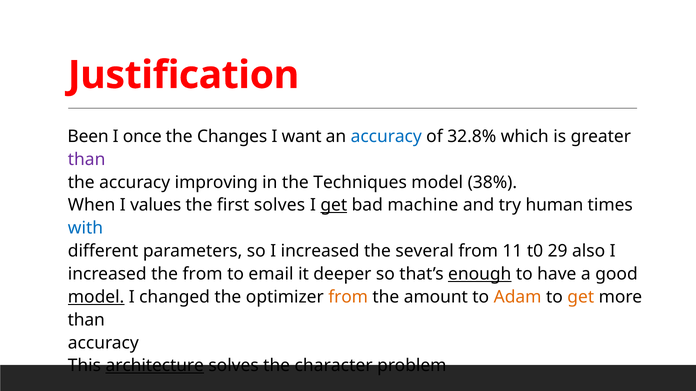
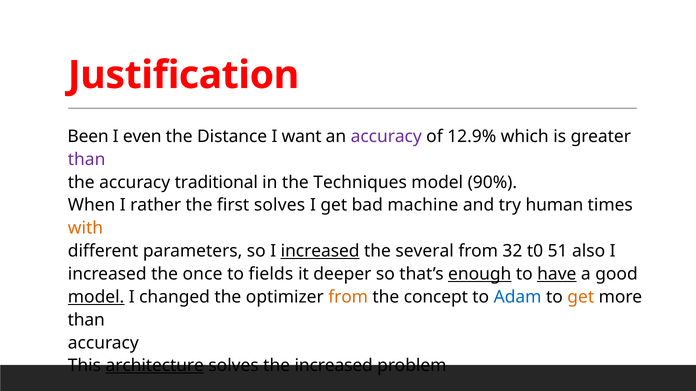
once: once -> even
Changes: Changes -> Distance
accuracy at (386, 137) colour: blue -> purple
32.8%: 32.8% -> 12.9%
improving: improving -> traditional
38%: 38% -> 90%
values: values -> rather
get at (334, 205) underline: present -> none
with colour: blue -> orange
increased at (320, 251) underline: none -> present
11: 11 -> 32
29: 29 -> 51
the from: from -> once
email: email -> fields
have underline: none -> present
amount: amount -> concept
Adam colour: orange -> blue
the character: character -> increased
